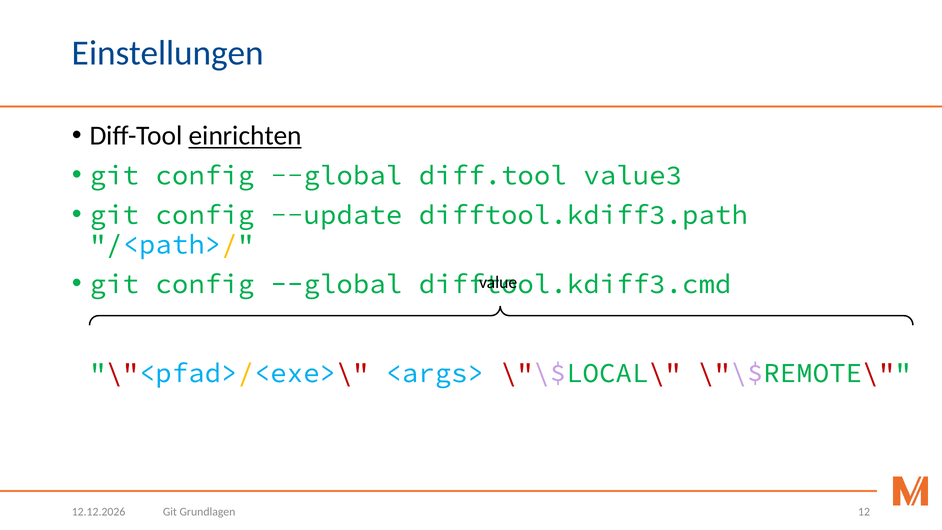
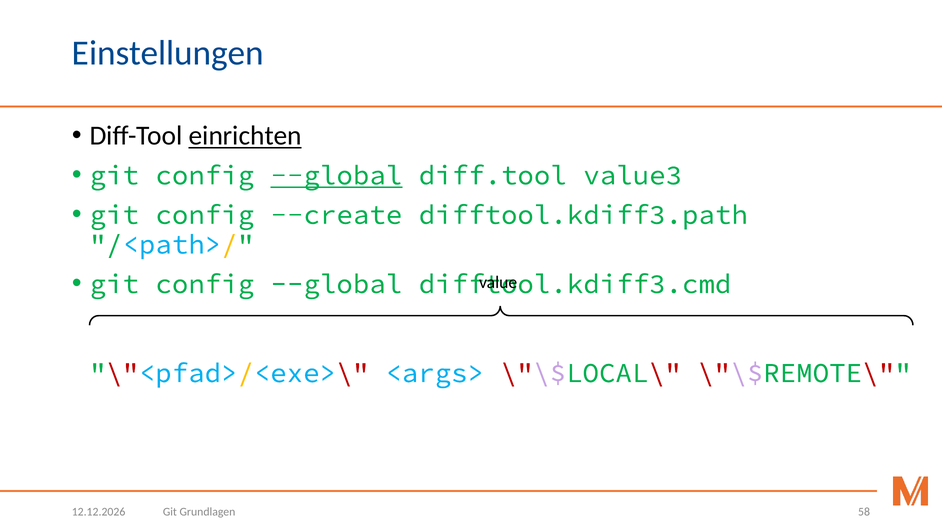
--global at (336, 175) underline: none -> present
--update: --update -> --create
12: 12 -> 58
